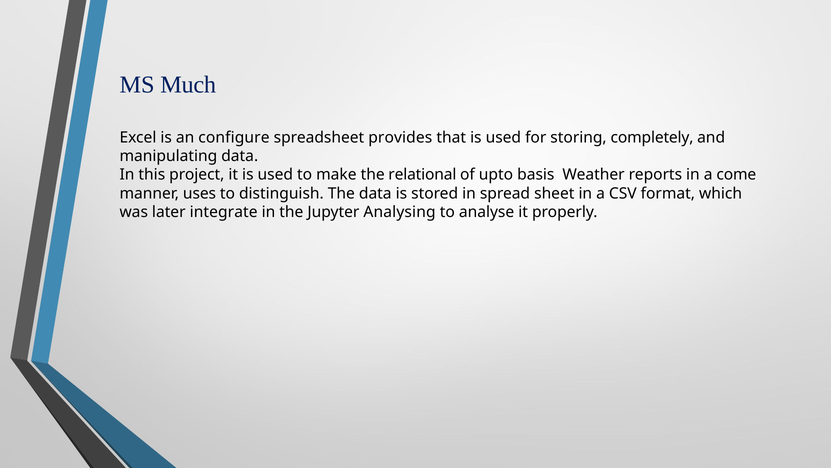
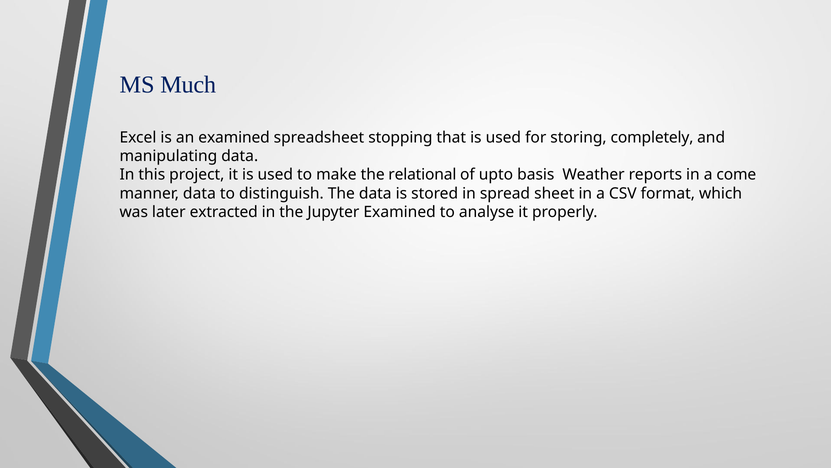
an configure: configure -> examined
provides: provides -> stopping
manner uses: uses -> data
integrate: integrate -> extracted
Jupyter Analysing: Analysing -> Examined
